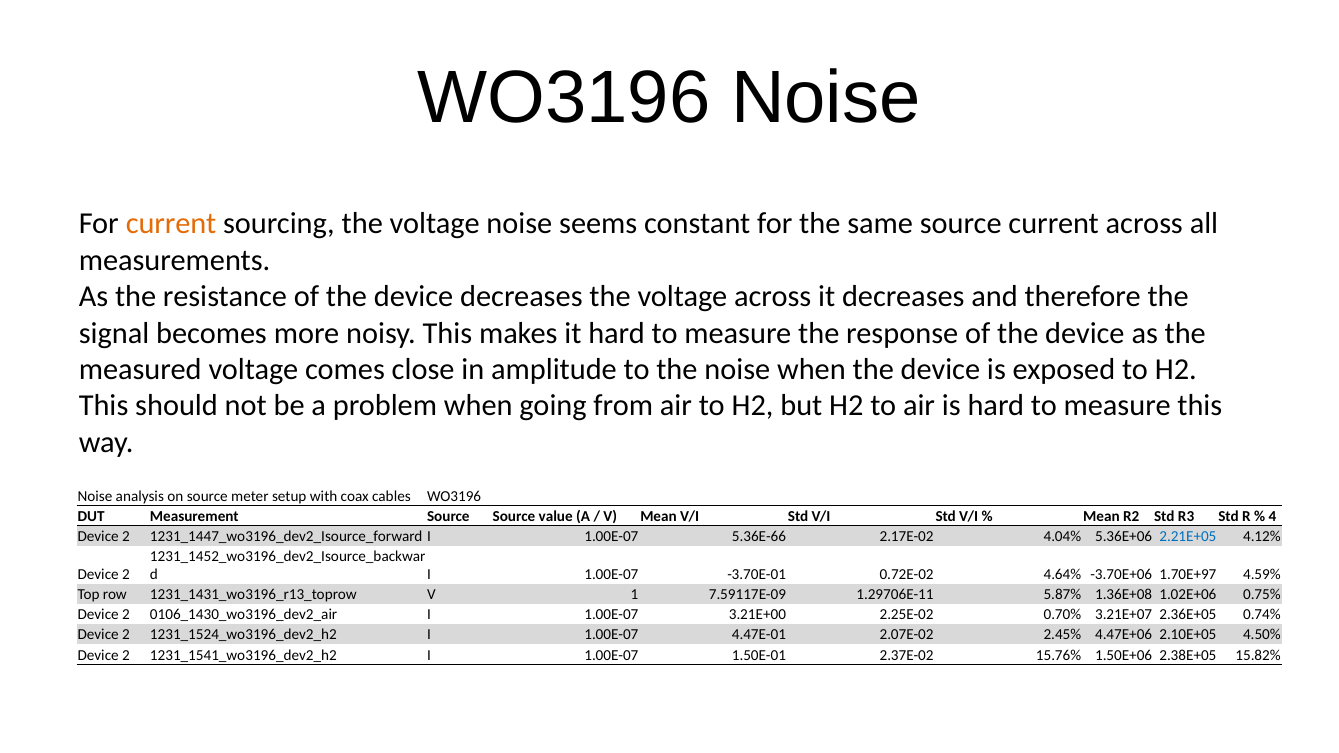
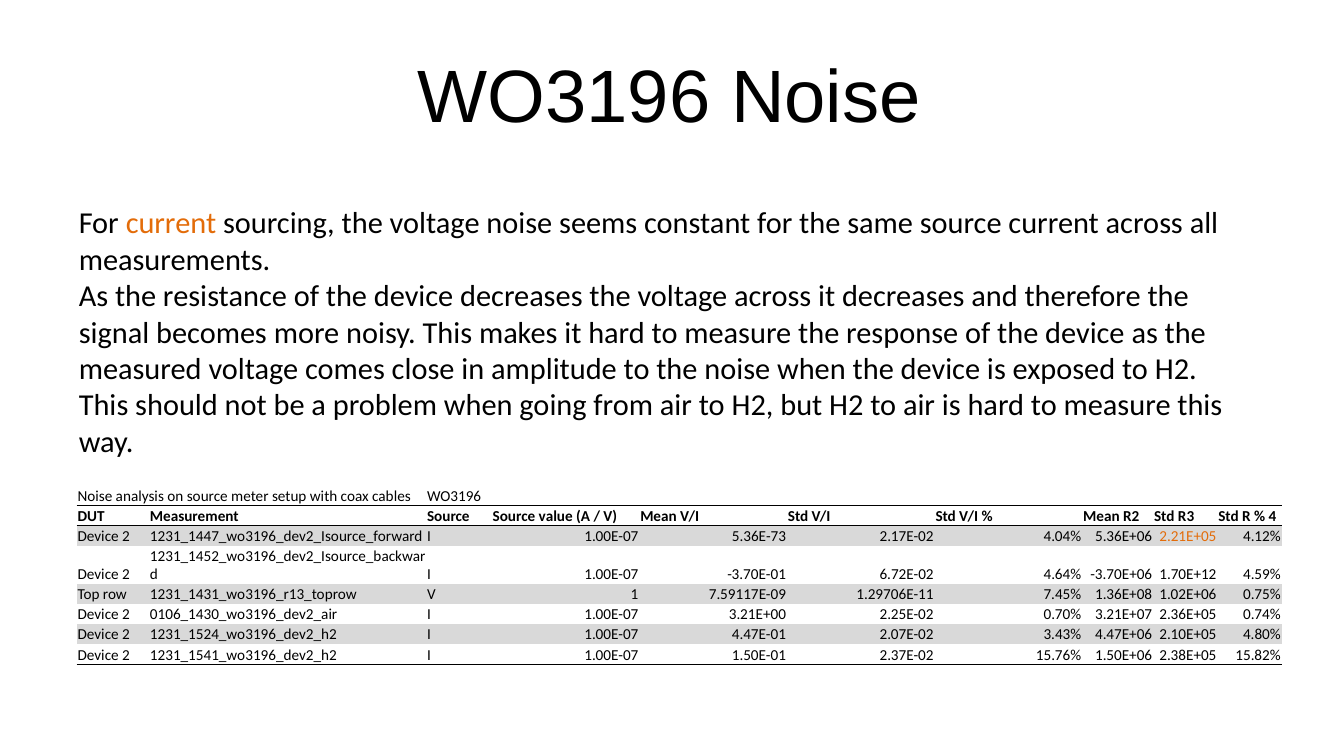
5.36E-66: 5.36E-66 -> 5.36E-73
2.21E+05 colour: blue -> orange
0.72E-02: 0.72E-02 -> 6.72E-02
1.70E+97: 1.70E+97 -> 1.70E+12
5.87%: 5.87% -> 7.45%
2.45%: 2.45% -> 3.43%
4.50%: 4.50% -> 4.80%
